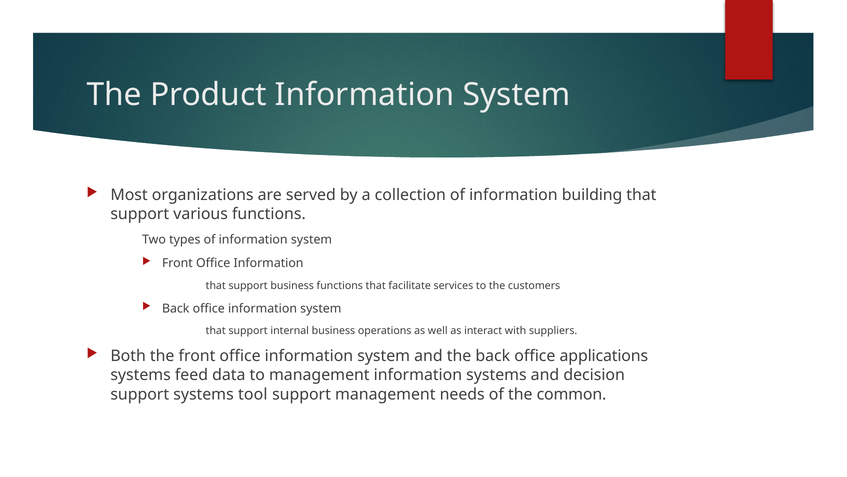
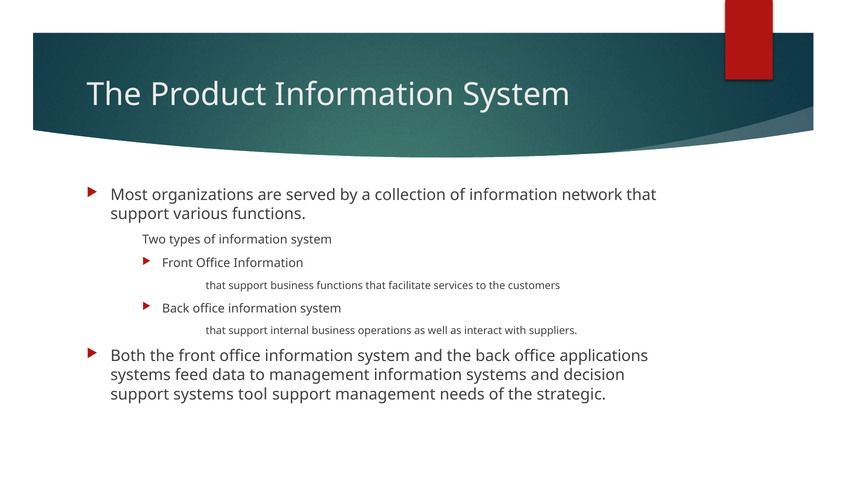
building: building -> network
common: common -> strategic
